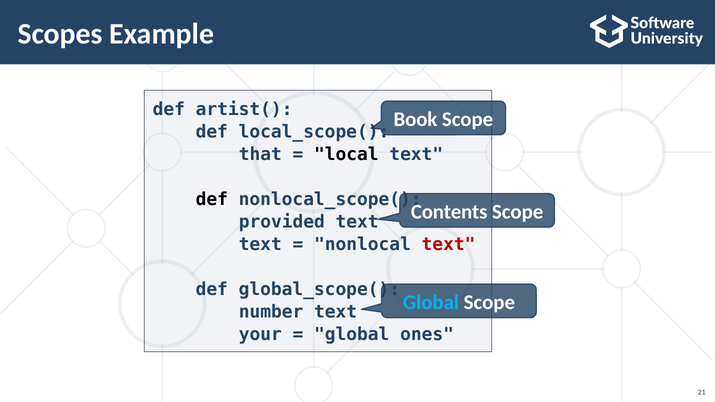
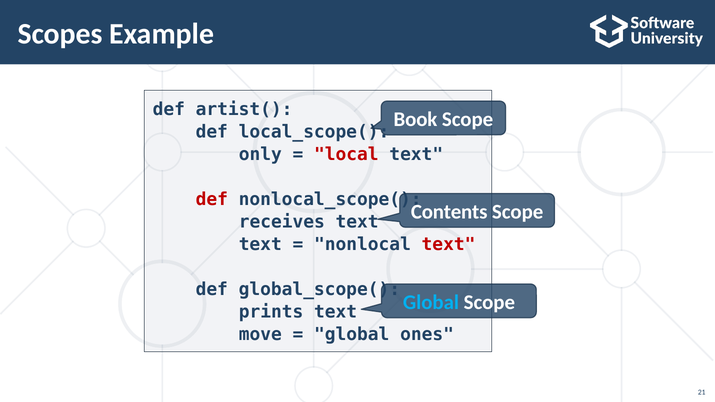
that: that -> only
local colour: black -> red
def at (212, 200) colour: black -> red
provided: provided -> receives
number: number -> prints
your: your -> move
